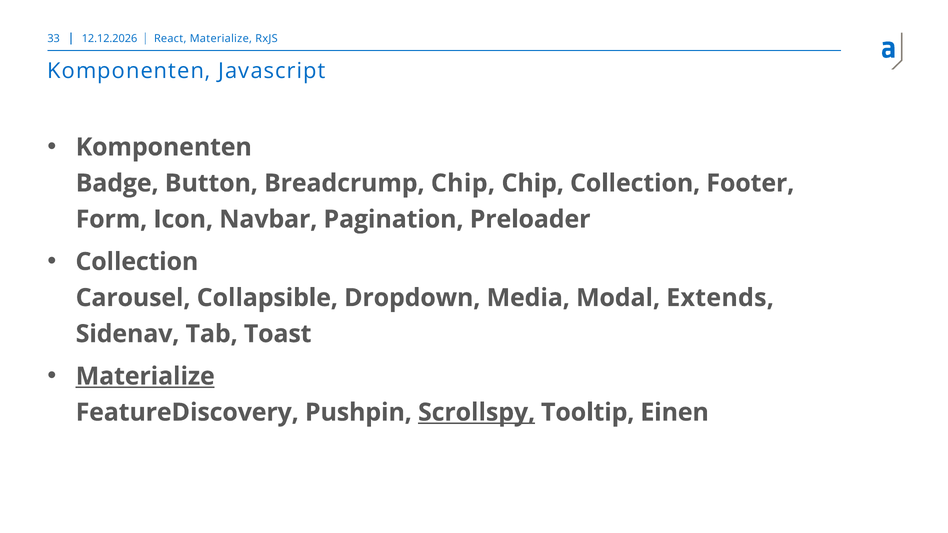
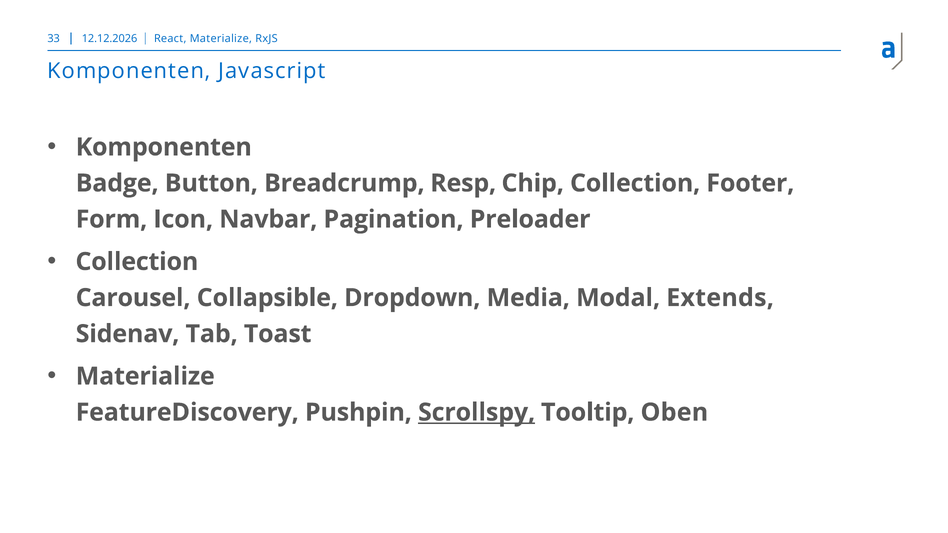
Breadcrump Chip: Chip -> Resp
Materialize at (145, 376) underline: present -> none
Einen: Einen -> Oben
